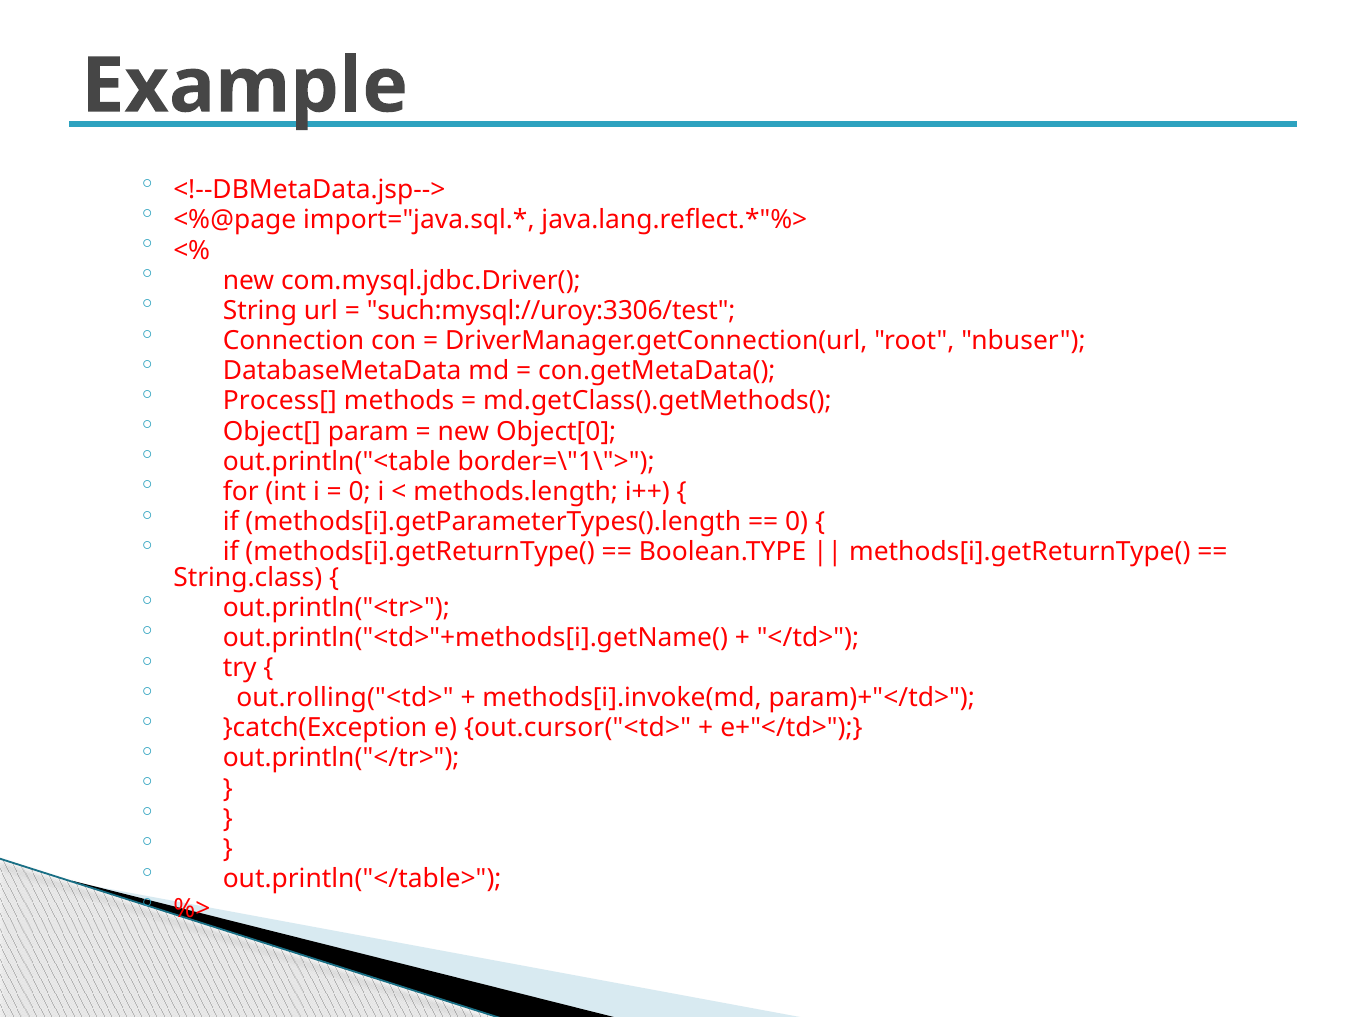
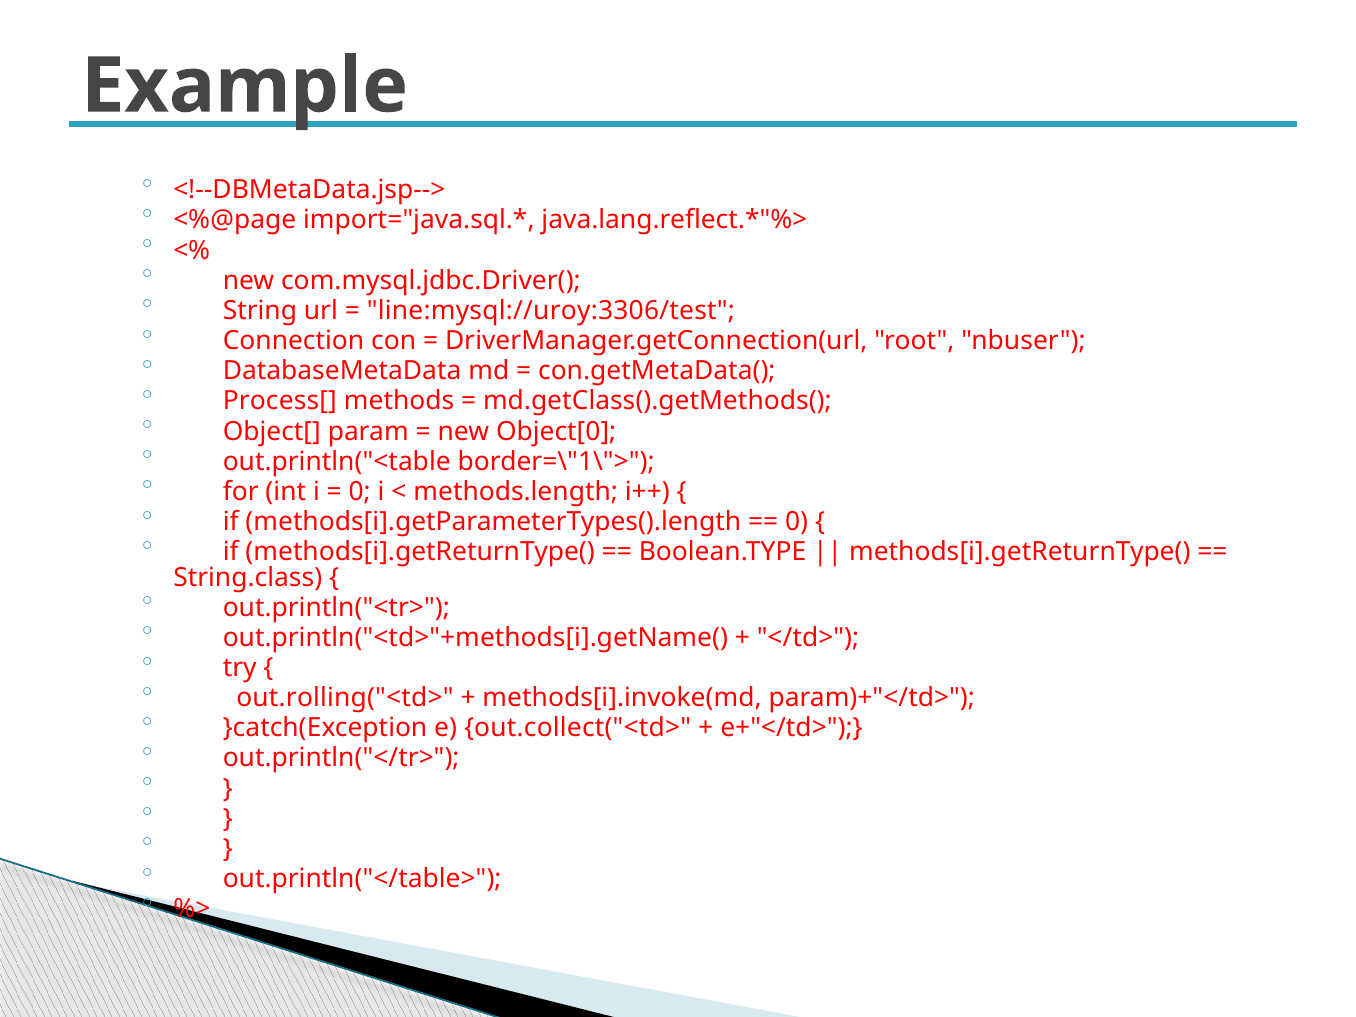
such:mysql://uroy:3306/test: such:mysql://uroy:3306/test -> line:mysql://uroy:3306/test
out.cursor("<td>: out.cursor("<td> -> out.collect("<td>
